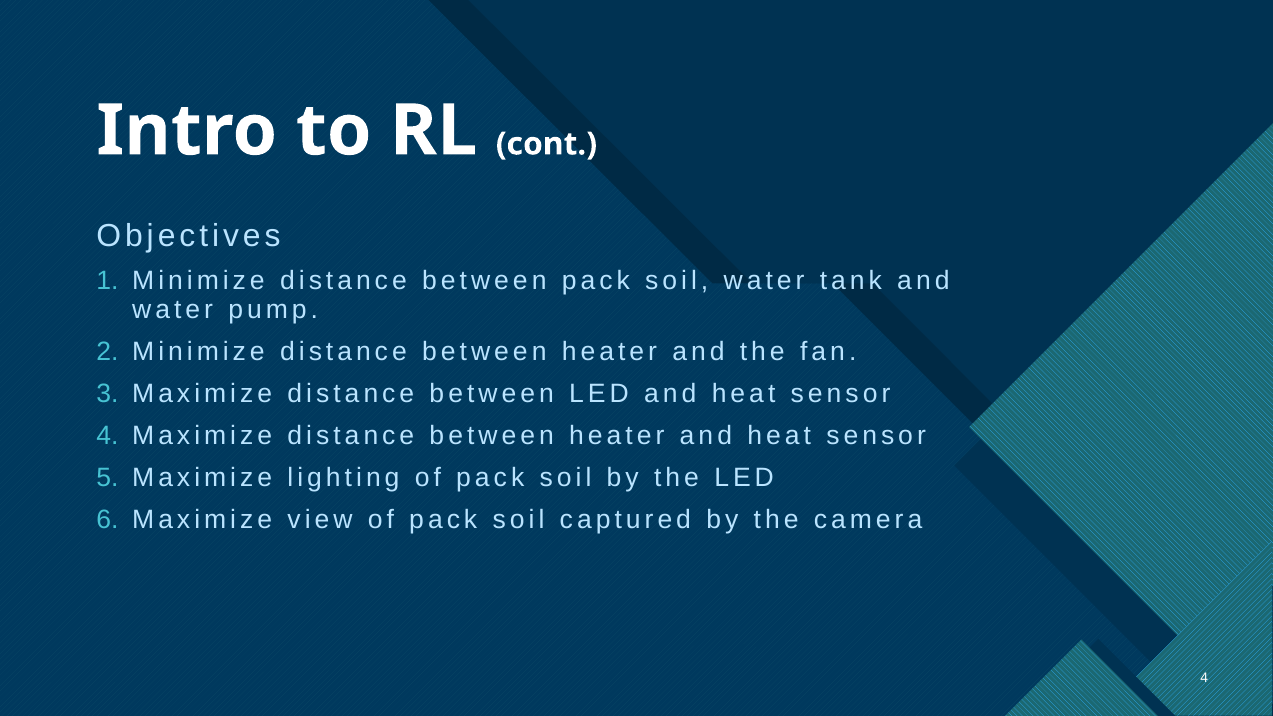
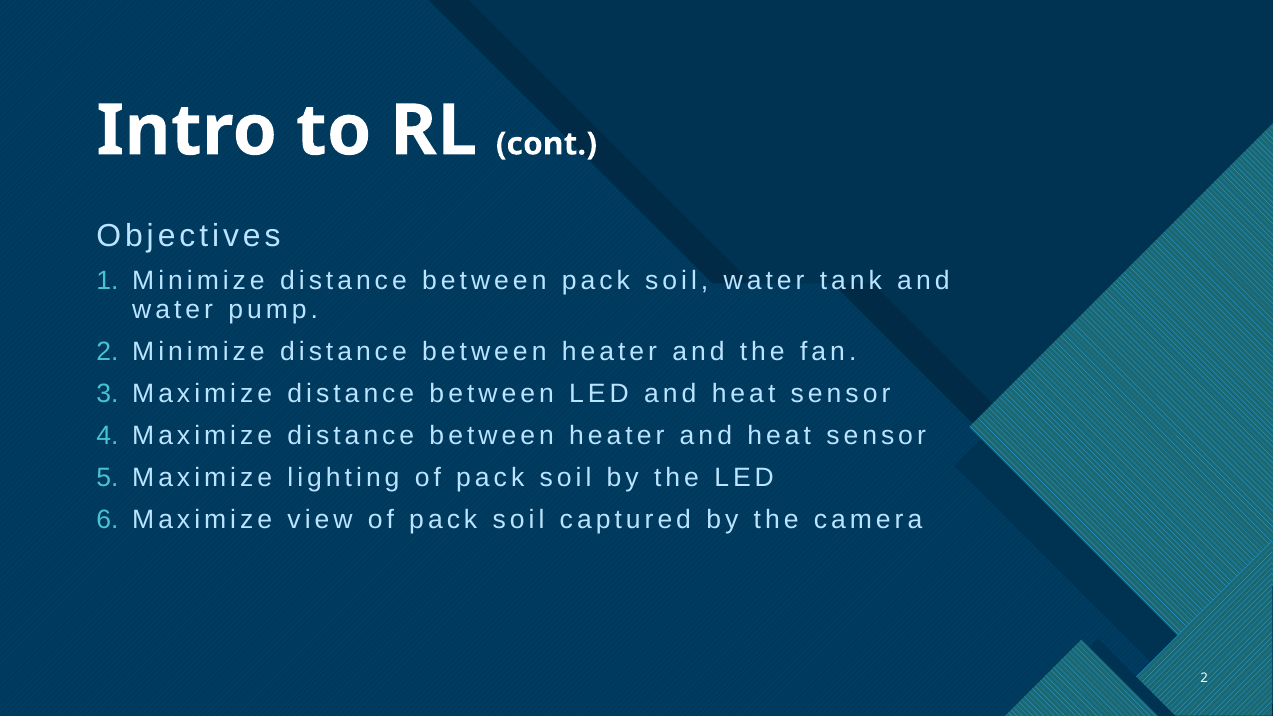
4 at (1204, 678): 4 -> 2
